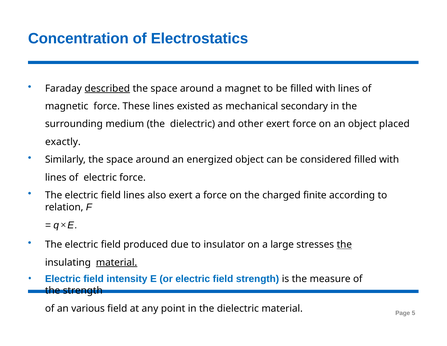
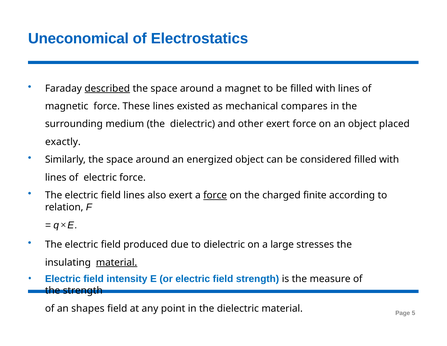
Concentration: Concentration -> Uneconomical
secondary: secondary -> compares
force at (215, 195) underline: none -> present
to insulator: insulator -> dielectric
the at (344, 244) underline: present -> none
various: various -> shapes
